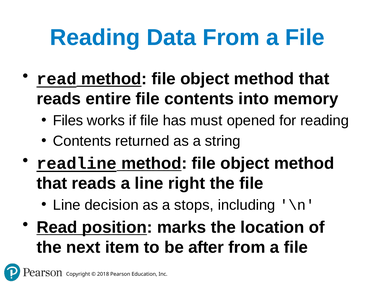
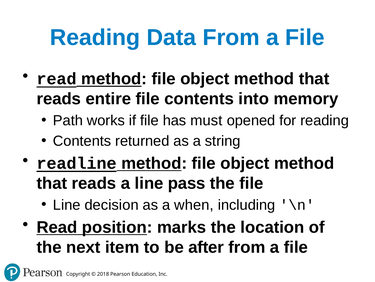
Files: Files -> Path
right: right -> pass
stops: stops -> when
